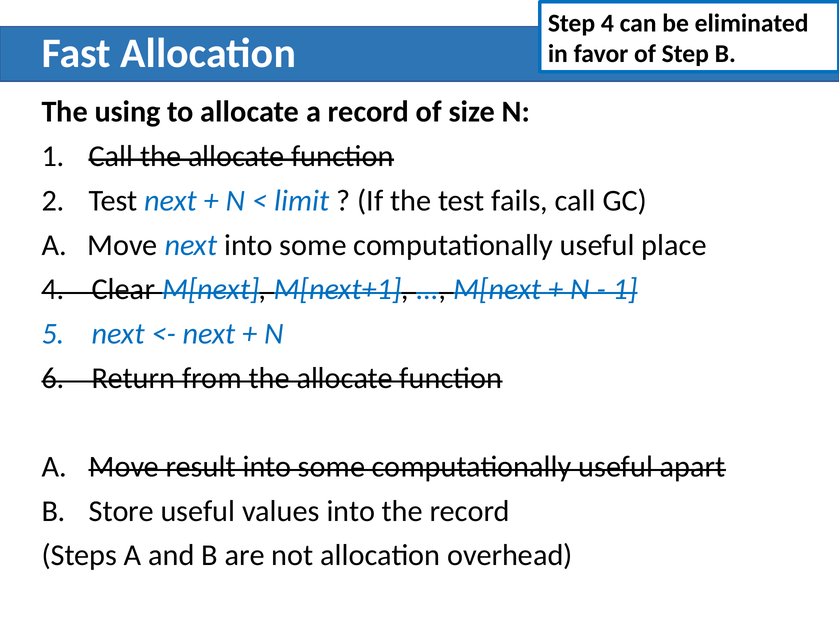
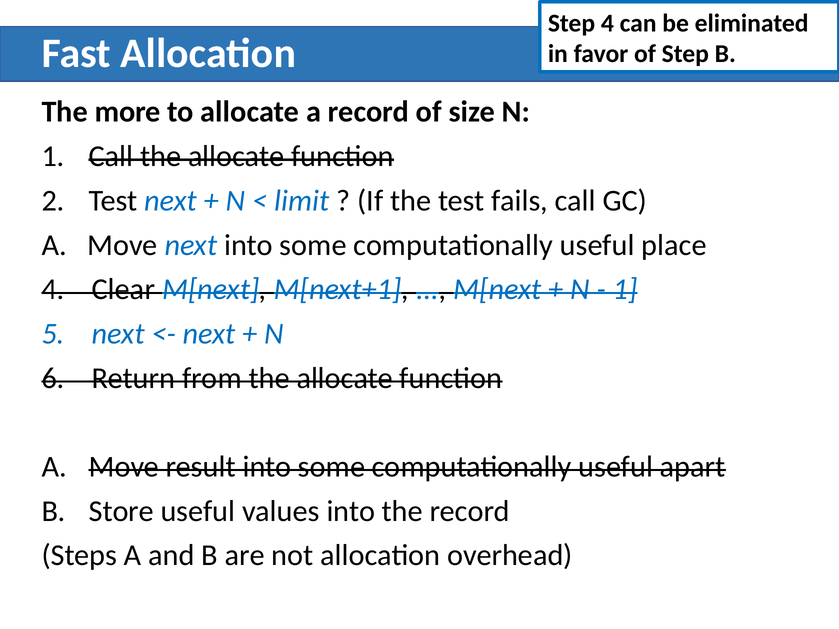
using: using -> more
